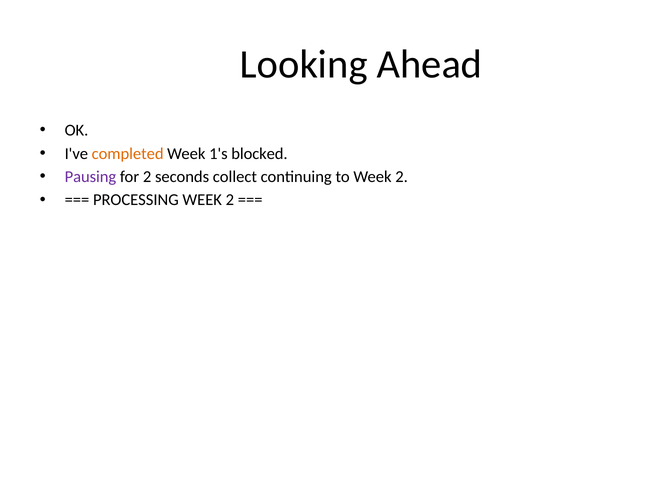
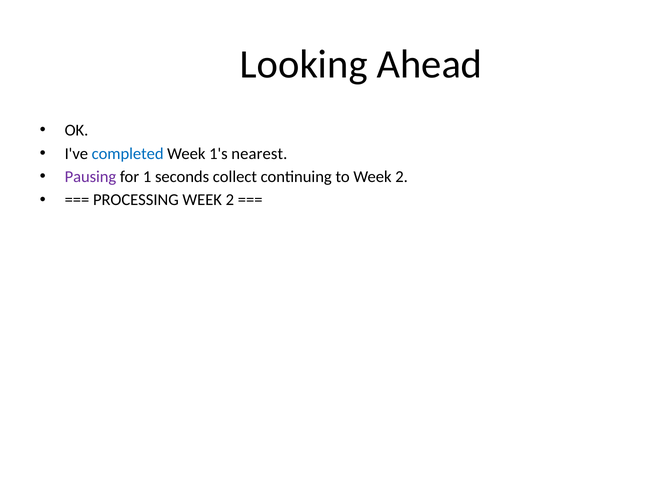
completed colour: orange -> blue
blocked: blocked -> nearest
for 2: 2 -> 1
